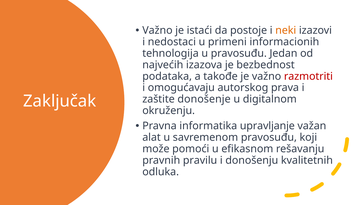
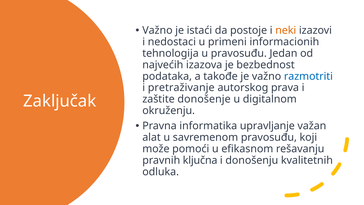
razmotriti colour: red -> blue
omogućavaju: omogućavaju -> pretraživanje
pravilu: pravilu -> ključna
